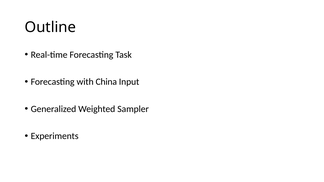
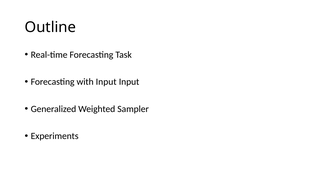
with China: China -> Input
